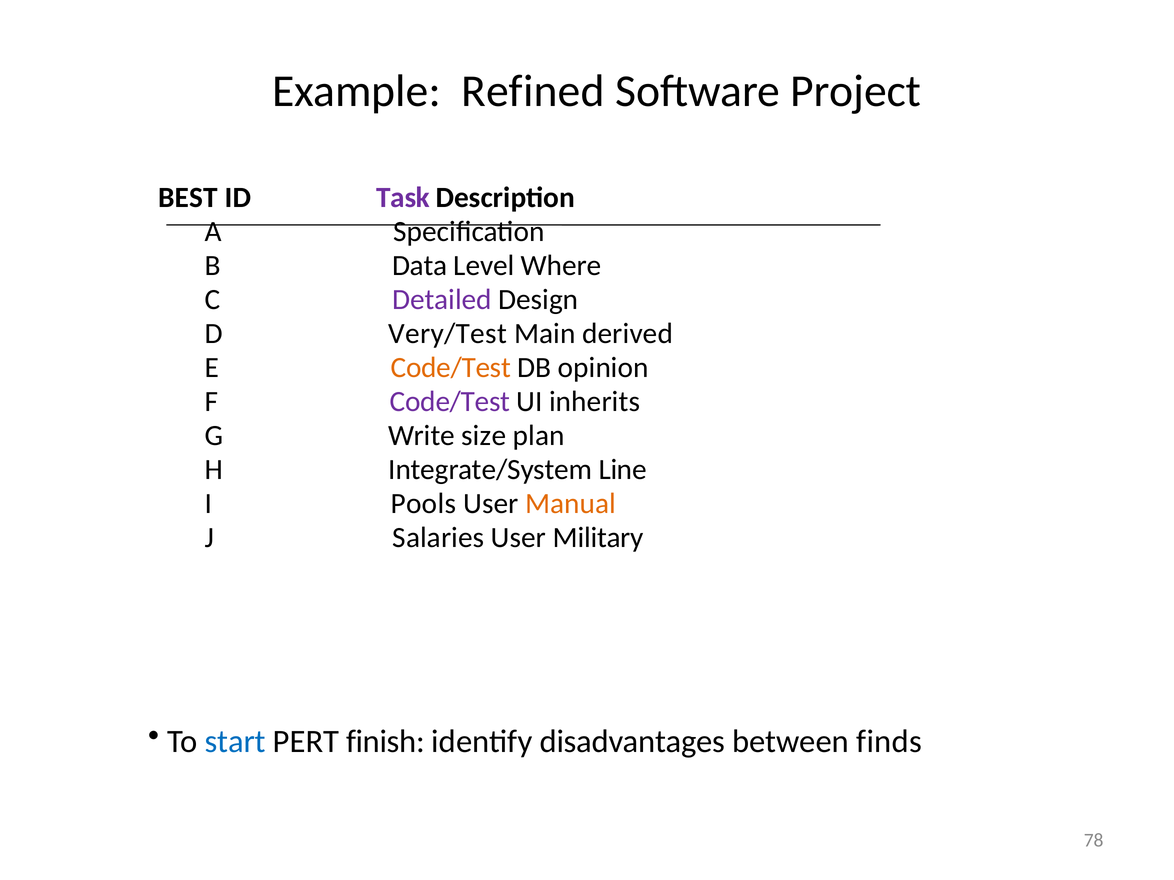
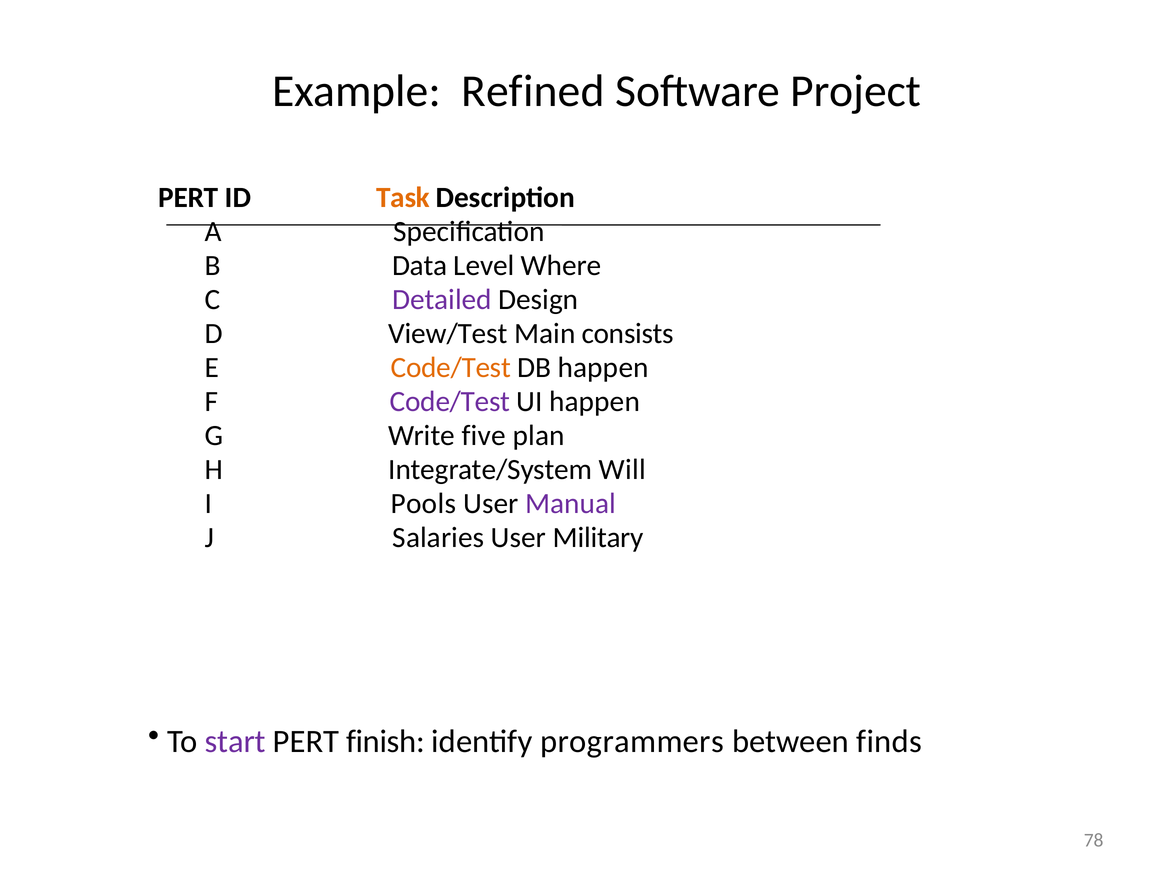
BEST at (188, 197): BEST -> PERT
Task colour: purple -> orange
Very/Test: Very/Test -> View/Test
derived: derived -> consists
DB opinion: opinion -> happen
UI inherits: inherits -> happen
size: size -> five
Line: Line -> Will
Manual colour: orange -> purple
start colour: blue -> purple
disadvantages: disadvantages -> programmers
